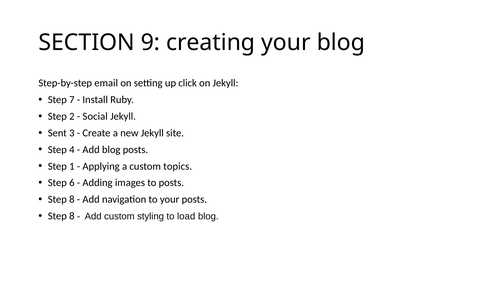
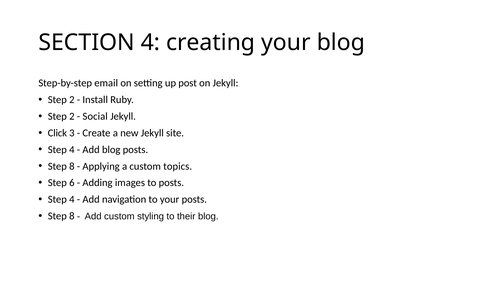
SECTION 9: 9 -> 4
click: click -> post
7 at (72, 100): 7 -> 2
Sent: Sent -> Click
1 at (72, 166): 1 -> 8
8 at (72, 199): 8 -> 4
load: load -> their
